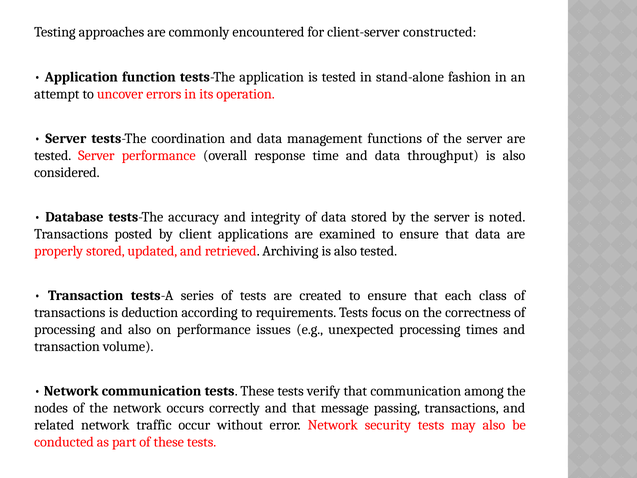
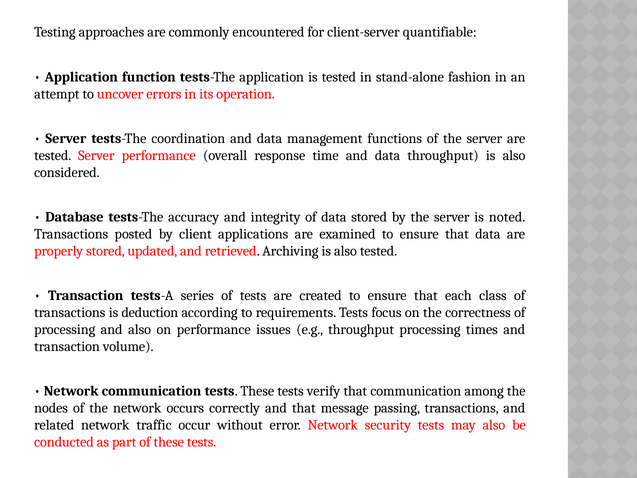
constructed: constructed -> quantifiable
e.g unexpected: unexpected -> throughput
